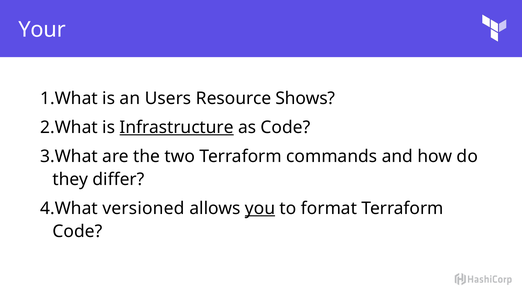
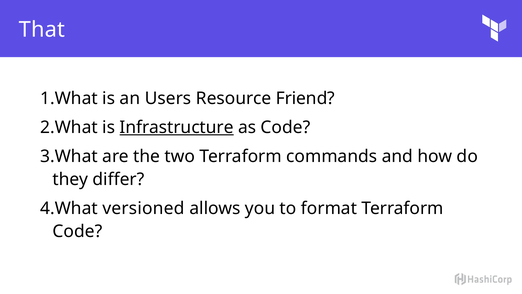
Your: Your -> That
Shows: Shows -> Friend
you underline: present -> none
